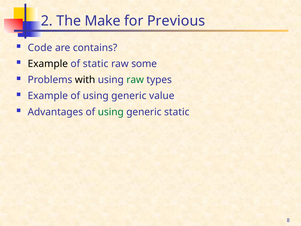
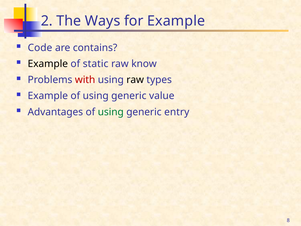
Make: Make -> Ways
for Previous: Previous -> Example
some: some -> know
with colour: black -> red
raw at (135, 80) colour: green -> black
generic static: static -> entry
